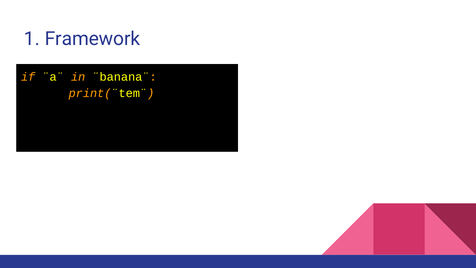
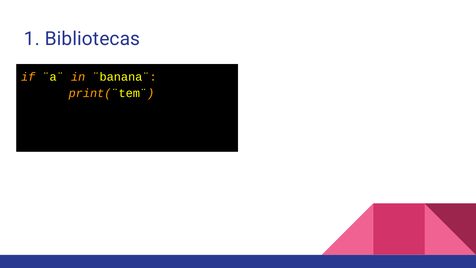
Framework: Framework -> Bibliotecas
